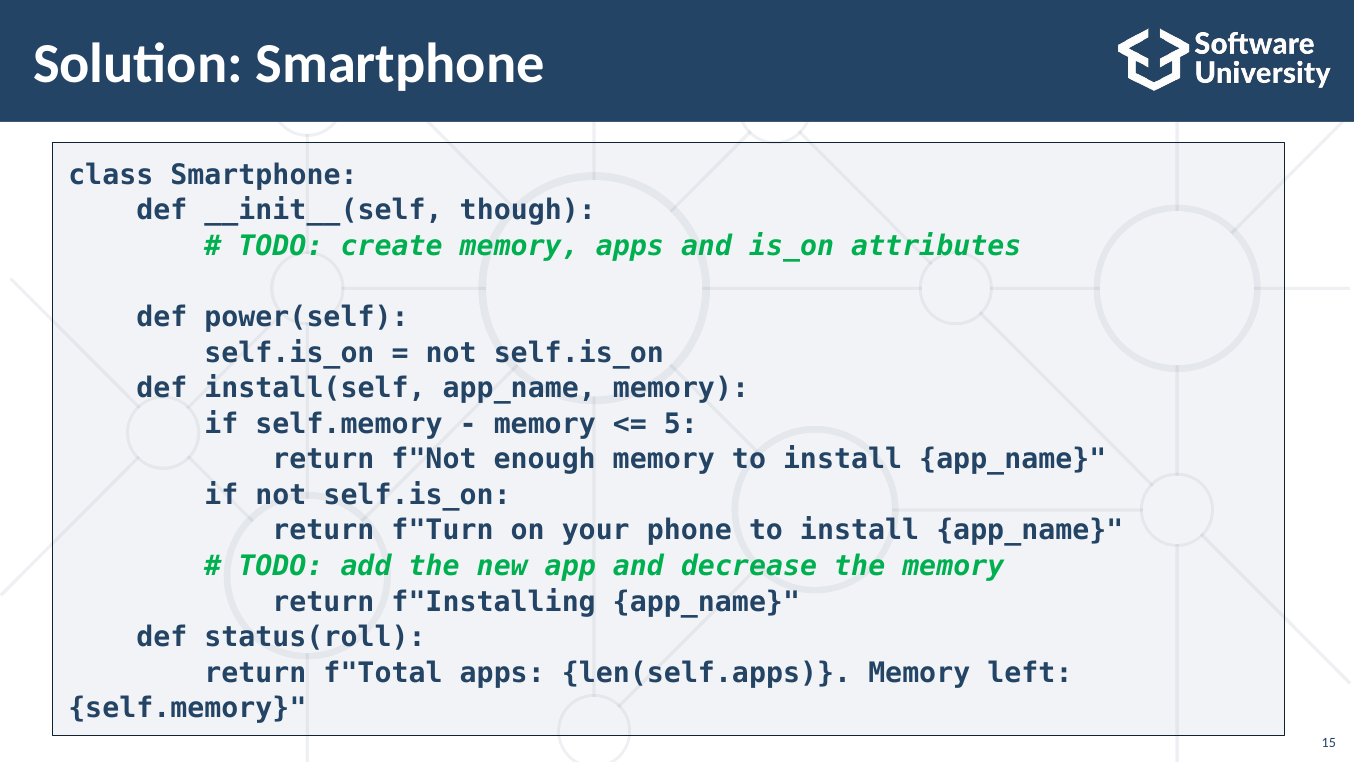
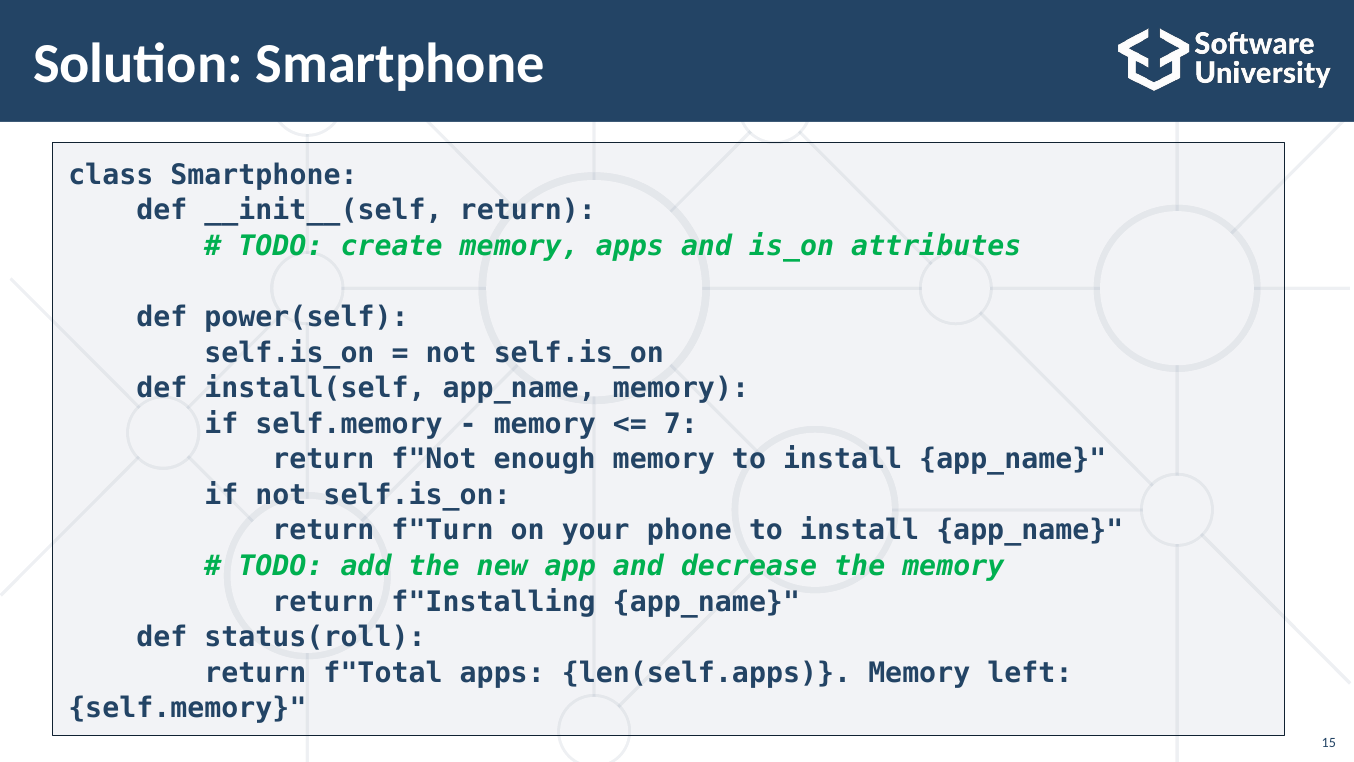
__init__(self though: though -> return
5: 5 -> 7
